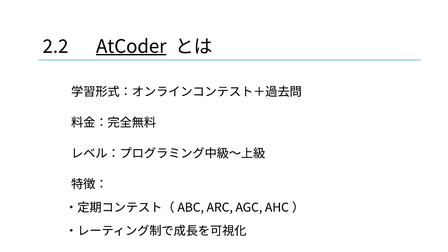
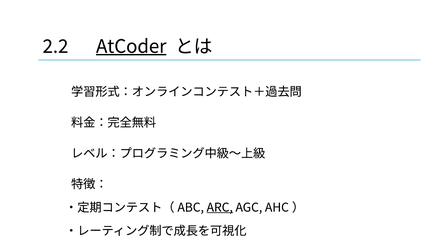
ARC underline: none -> present
